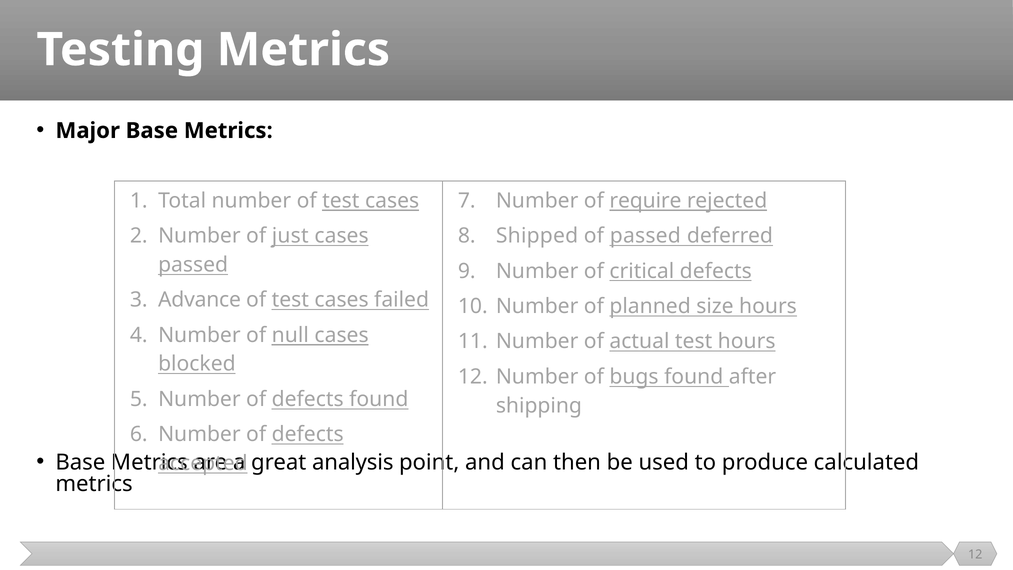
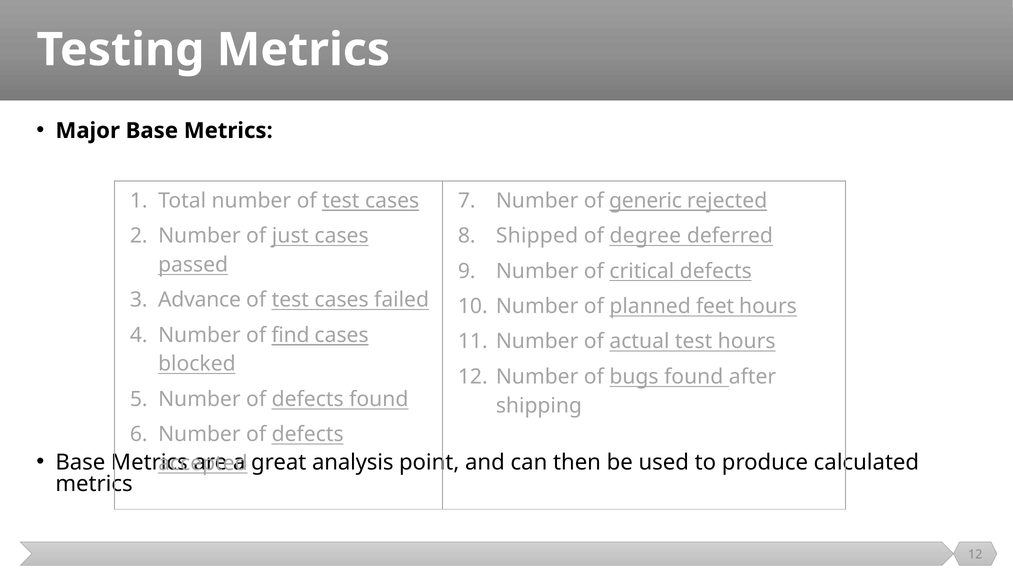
require: require -> generic
of passed: passed -> degree
size: size -> feet
null: null -> find
